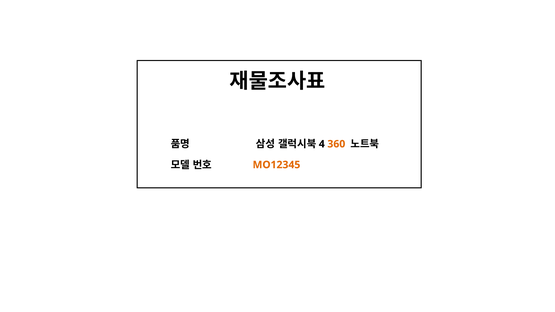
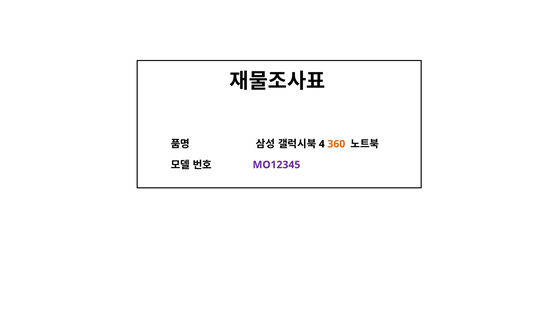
MO12345 colour: orange -> purple
